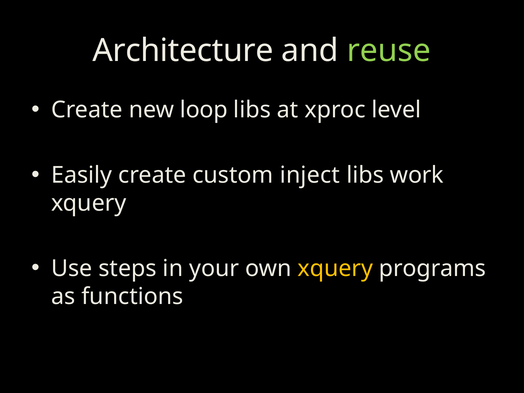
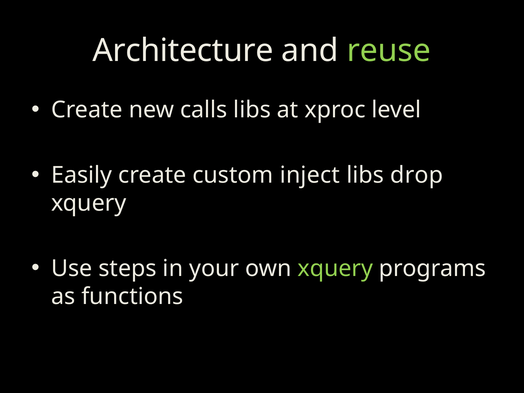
loop: loop -> calls
work: work -> drop
xquery at (335, 268) colour: yellow -> light green
